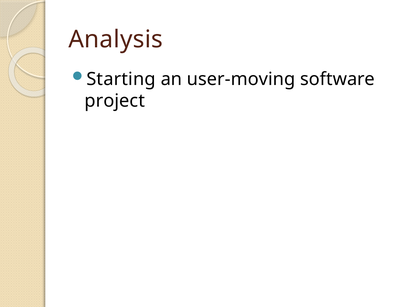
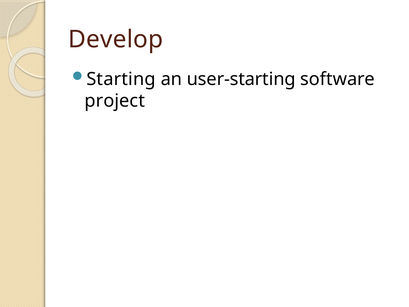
Analysis: Analysis -> Develop
user-moving: user-moving -> user-starting
